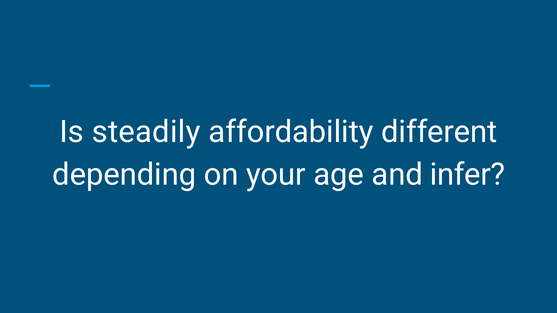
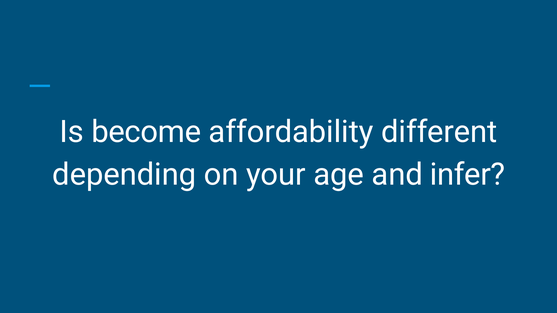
steadily: steadily -> become
